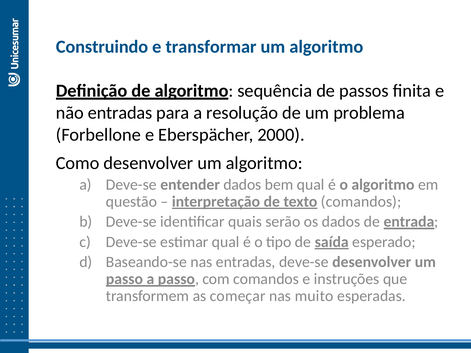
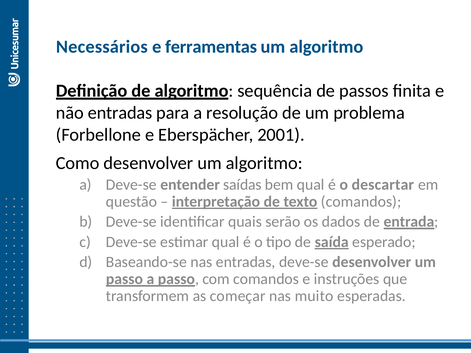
Construindo: Construindo -> Necessários
transformar: transformar -> ferramentas
2000: 2000 -> 2001
entender dados: dados -> saídas
o algoritmo: algoritmo -> descartar
